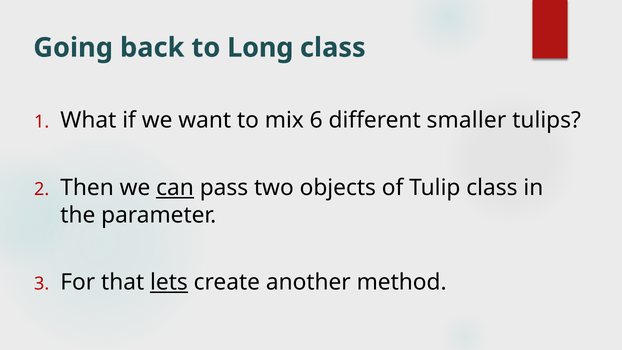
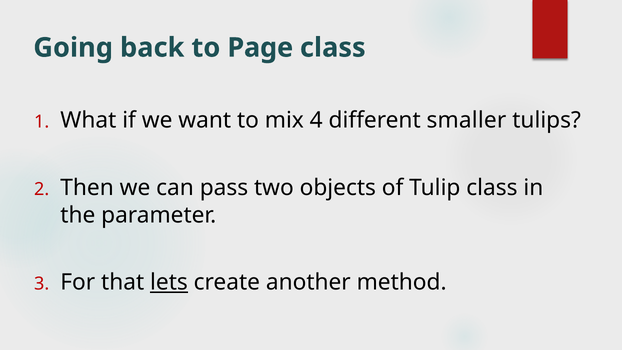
Long: Long -> Page
6: 6 -> 4
can underline: present -> none
